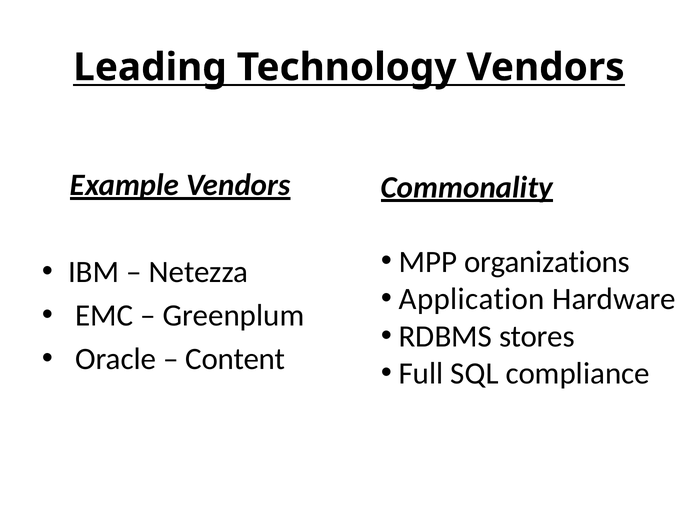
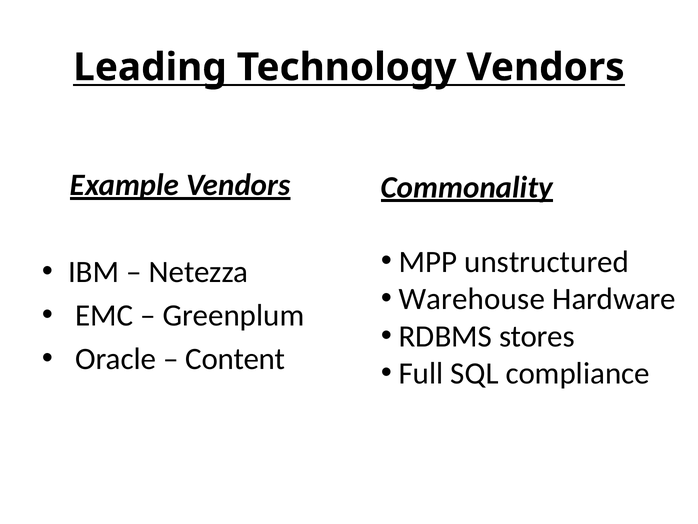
organizations: organizations -> unstructured
Application: Application -> Warehouse
